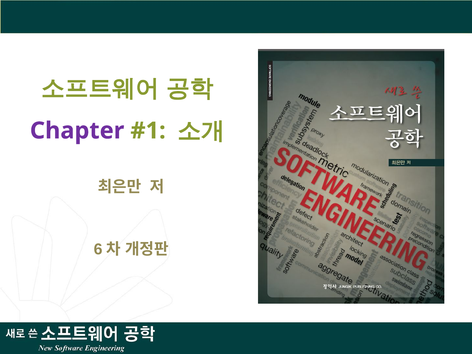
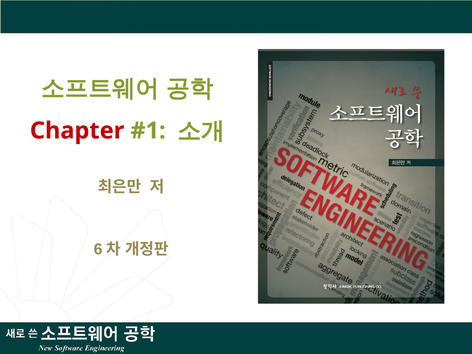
Chapter colour: purple -> red
